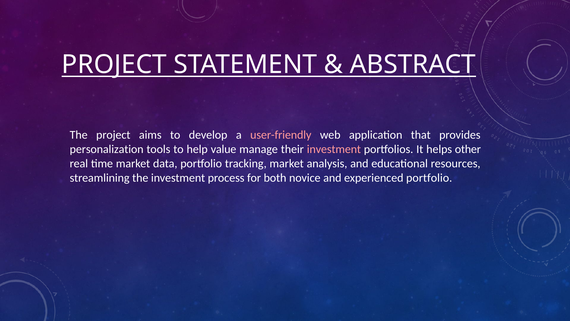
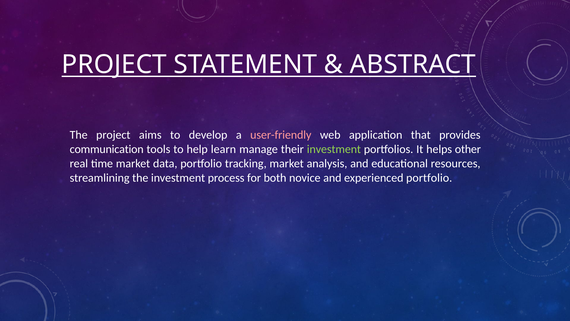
personalization: personalization -> communication
value: value -> learn
investment at (334, 149) colour: pink -> light green
